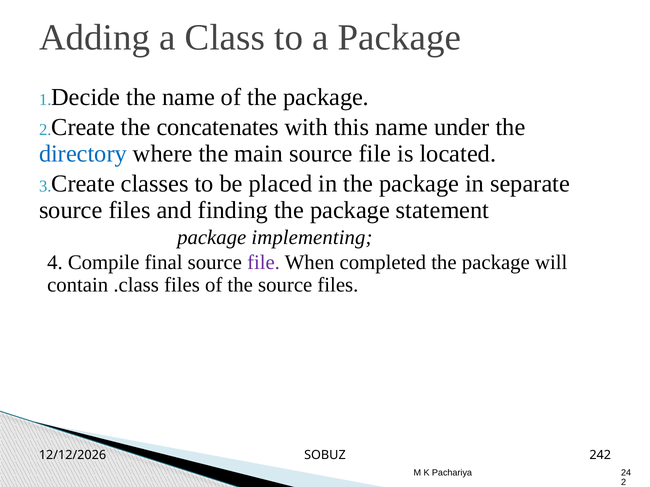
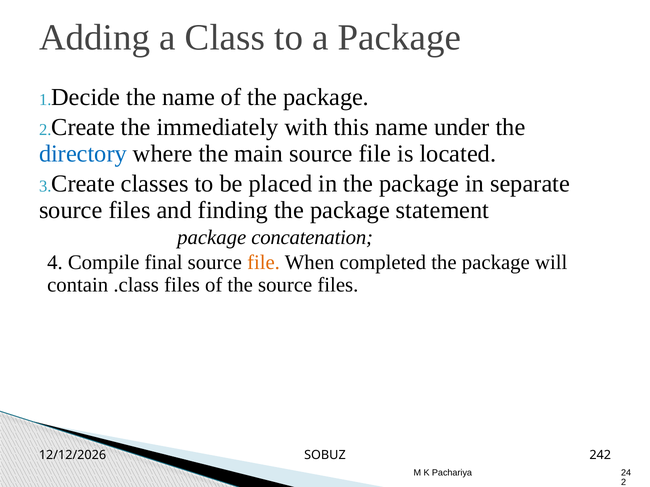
concatenates: concatenates -> immediately
implementing: implementing -> concatenation
file at (264, 263) colour: purple -> orange
